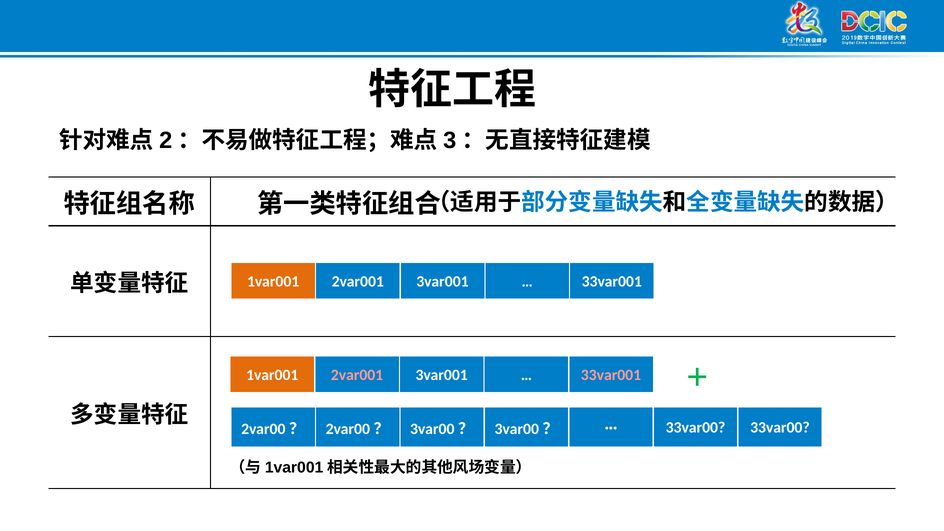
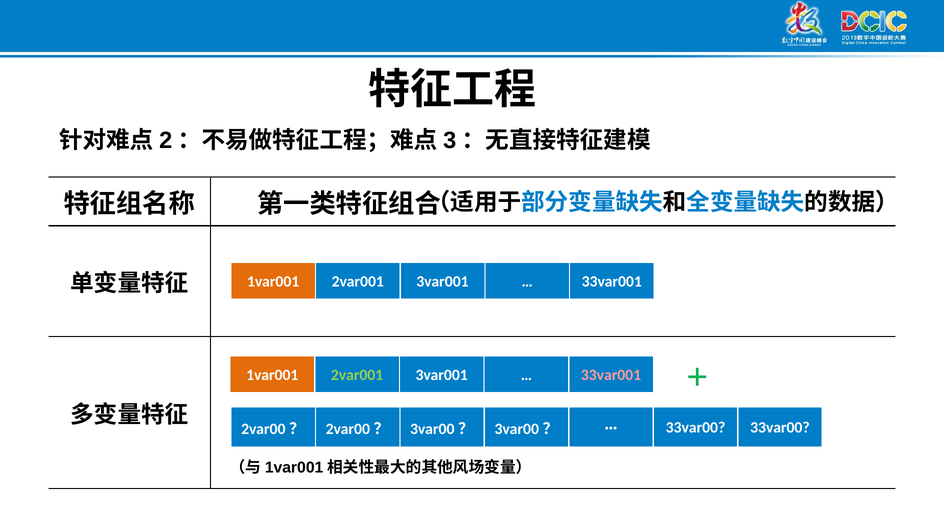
2var001 at (357, 375) colour: pink -> light green
